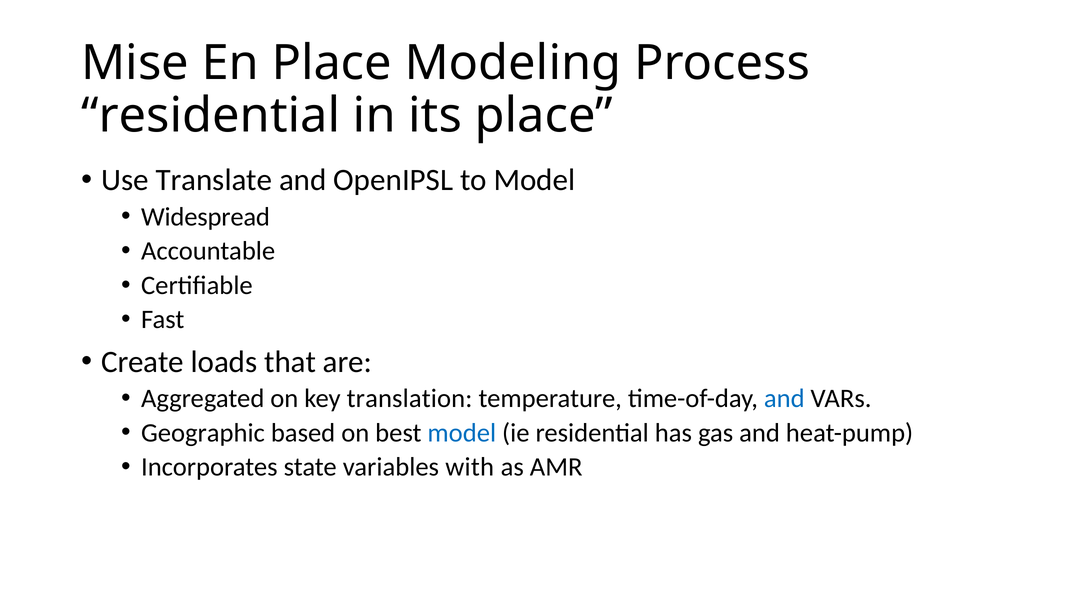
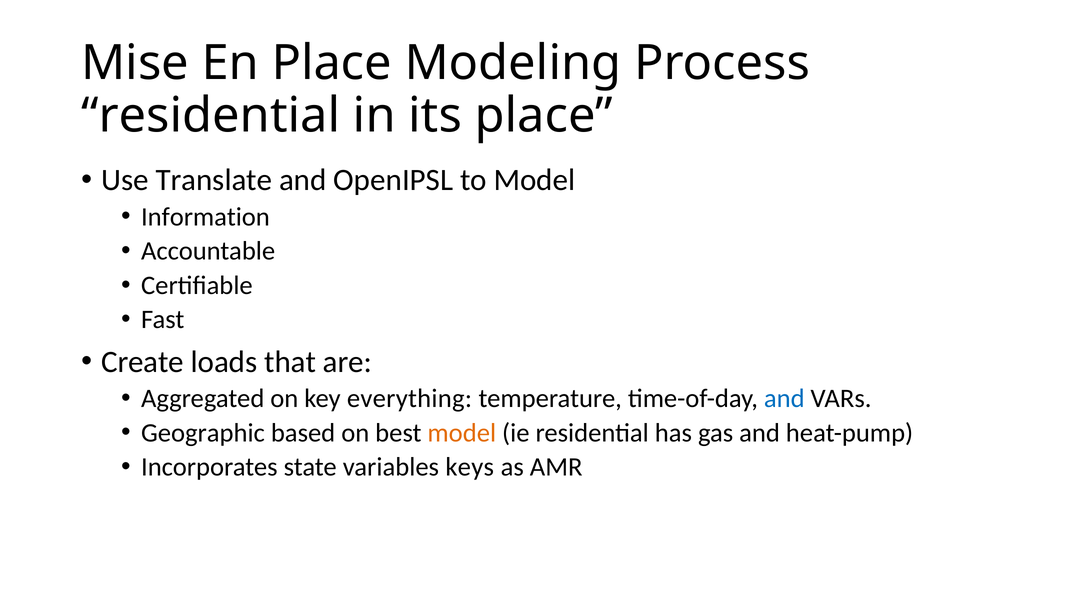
Widespread: Widespread -> Information
translation: translation -> everything
model at (462, 433) colour: blue -> orange
with: with -> keys
